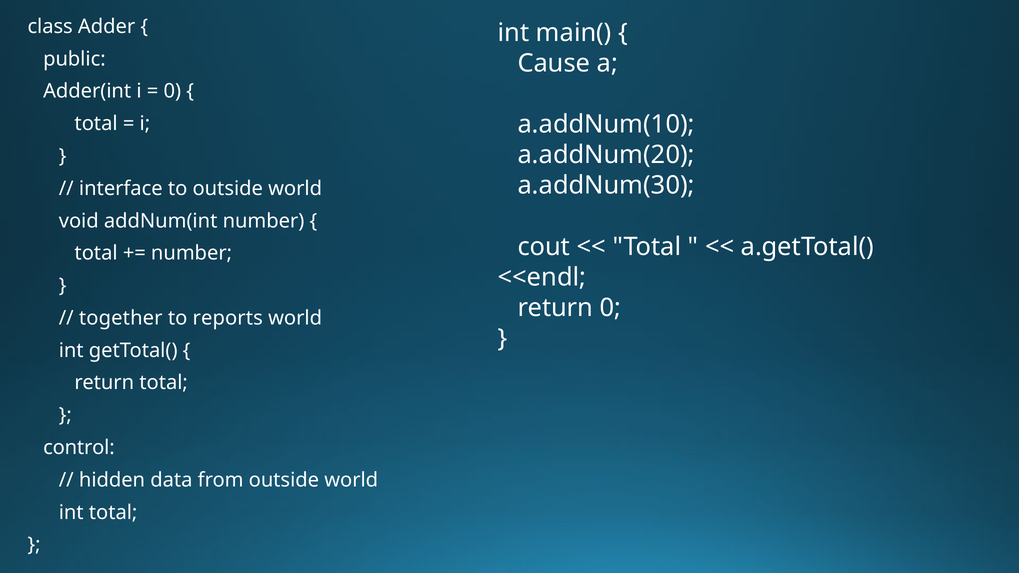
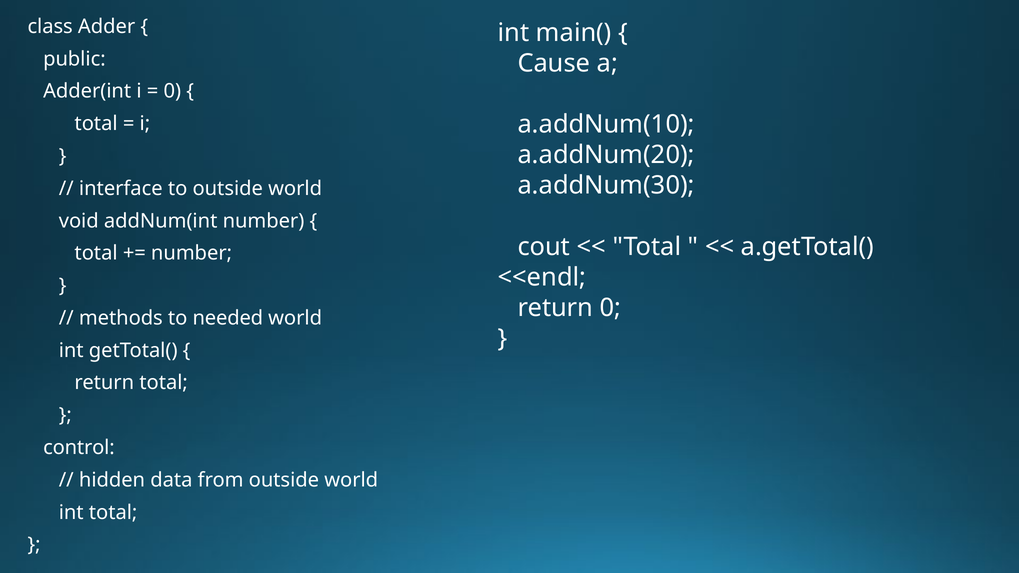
together: together -> methods
reports: reports -> needed
